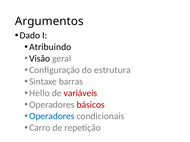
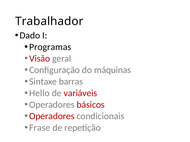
Argumentos: Argumentos -> Trabalhador
Atribuindo: Atribuindo -> Programas
Visão colour: black -> red
estrutura: estrutura -> máquinas
Operadores at (52, 117) colour: blue -> red
Carro: Carro -> Frase
